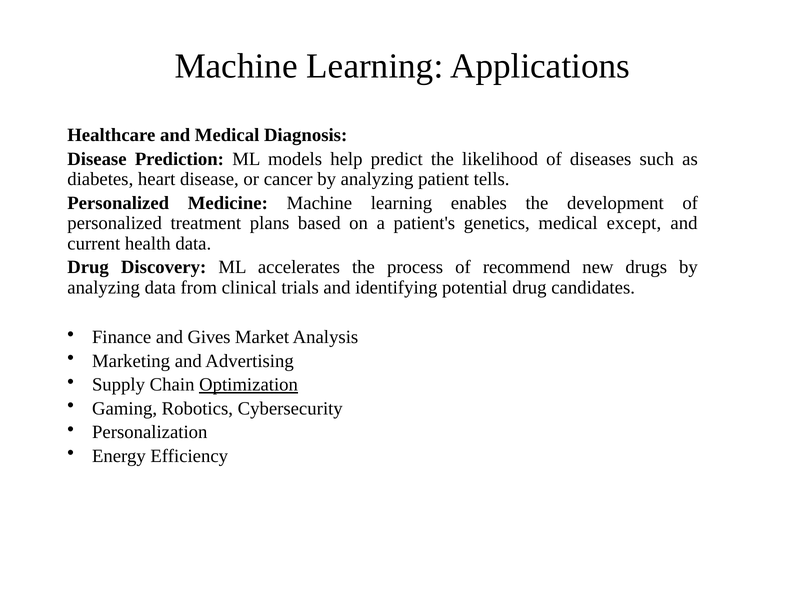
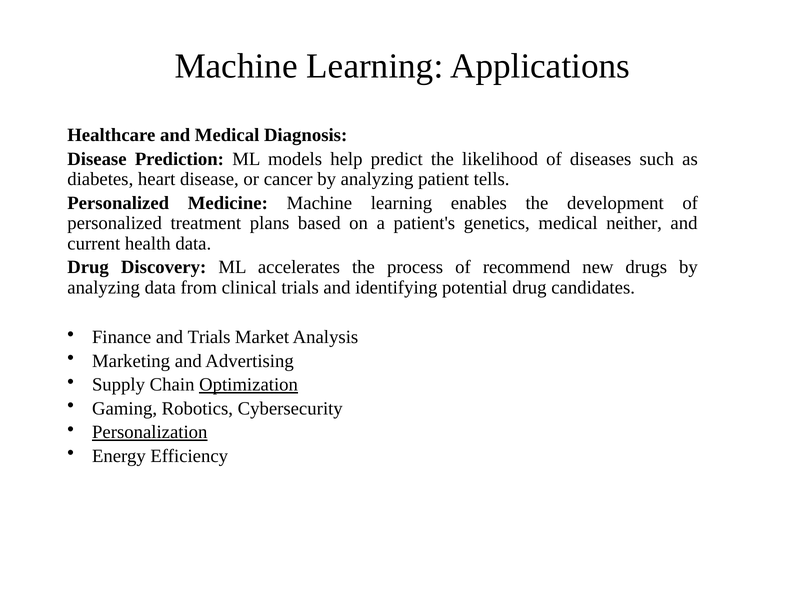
except: except -> neither
and Gives: Gives -> Trials
Personalization underline: none -> present
